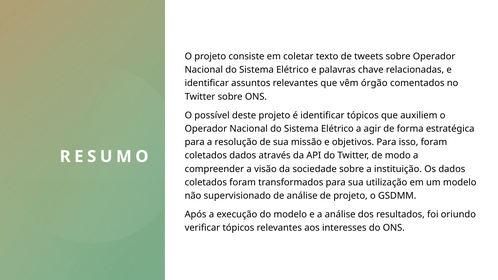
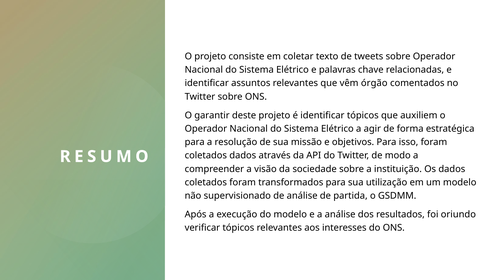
possível: possível -> garantir
de projeto: projeto -> partida
